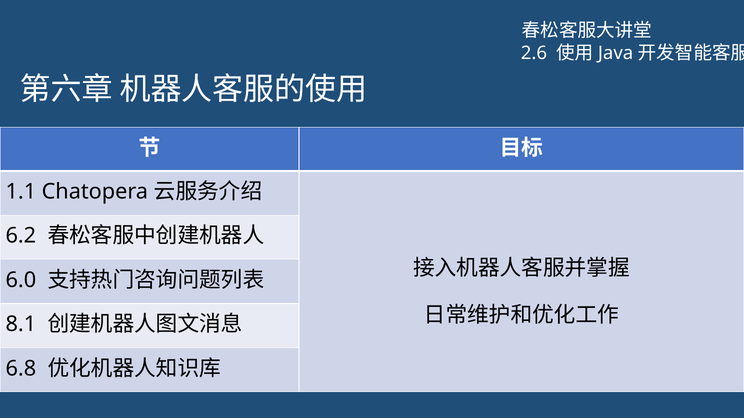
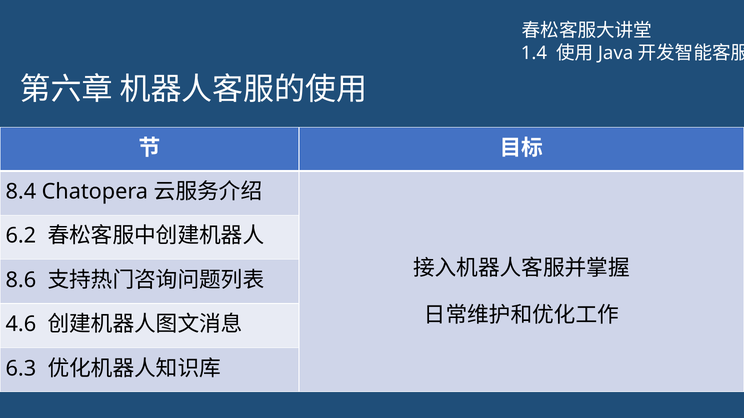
2.6: 2.6 -> 1.4
1.1: 1.1 -> 8.4
6.0: 6.0 -> 8.6
8.1: 8.1 -> 4.6
6.8: 6.8 -> 6.3
